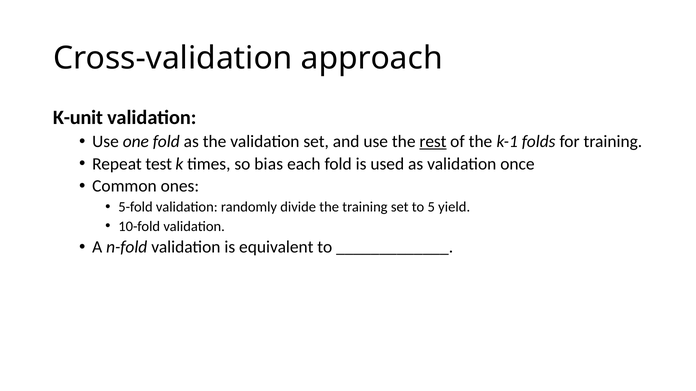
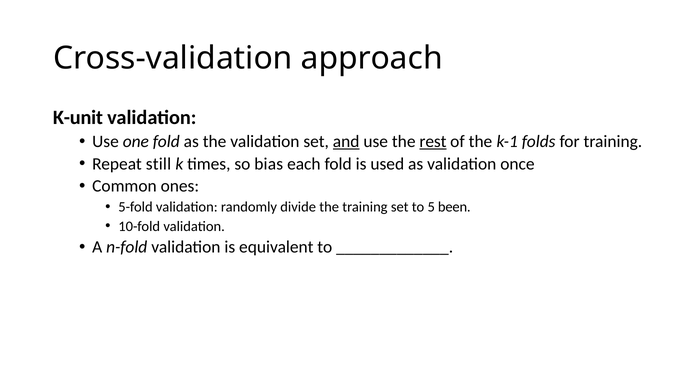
and underline: none -> present
test: test -> still
yield: yield -> been
